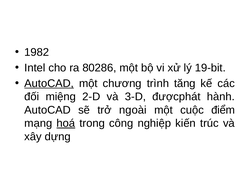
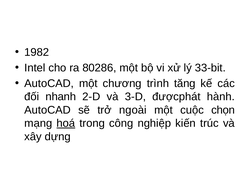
19-bit: 19-bit -> 33-bit
AutoCAD at (49, 84) underline: present -> none
miệng: miệng -> nhanh
điểm: điểm -> chọn
